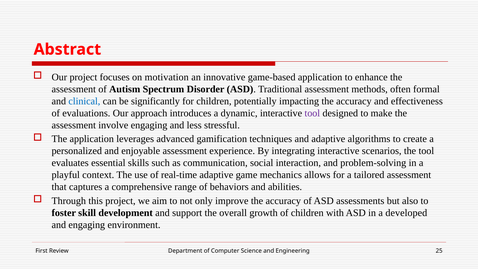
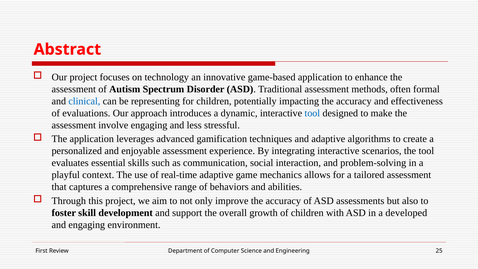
motivation: motivation -> technology
significantly: significantly -> representing
tool at (312, 113) colour: purple -> blue
